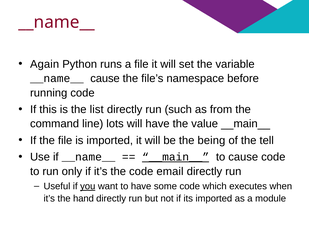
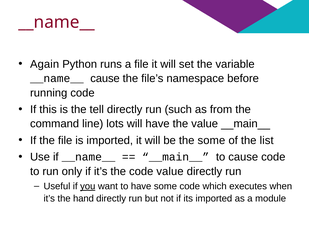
list: list -> tell
the being: being -> some
tell: tell -> list
__main__ at (176, 157) underline: present -> none
code email: email -> value
